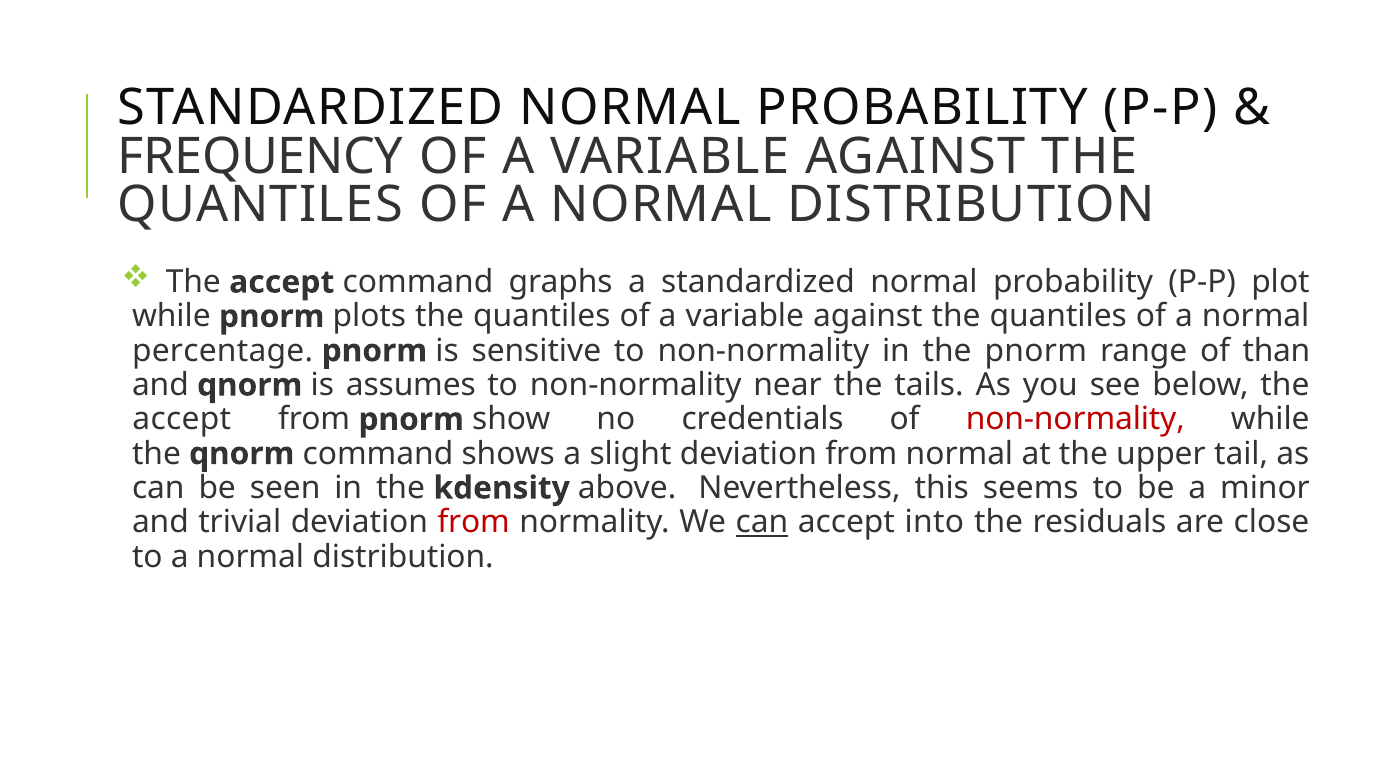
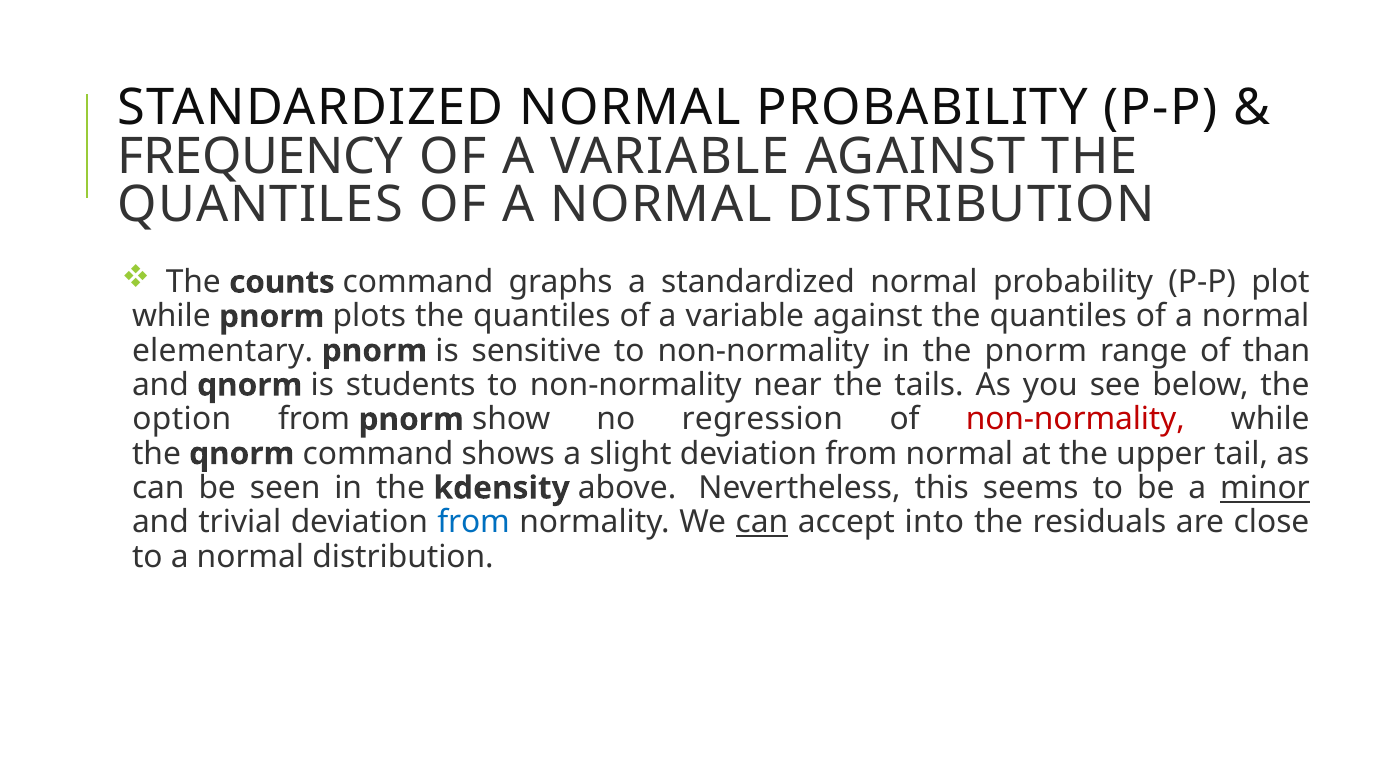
accept at (282, 282): accept -> counts
percentage: percentage -> elementary
assumes: assumes -> students
accept at (182, 419): accept -> option
credentials: credentials -> regression
minor underline: none -> present
from at (474, 522) colour: red -> blue
